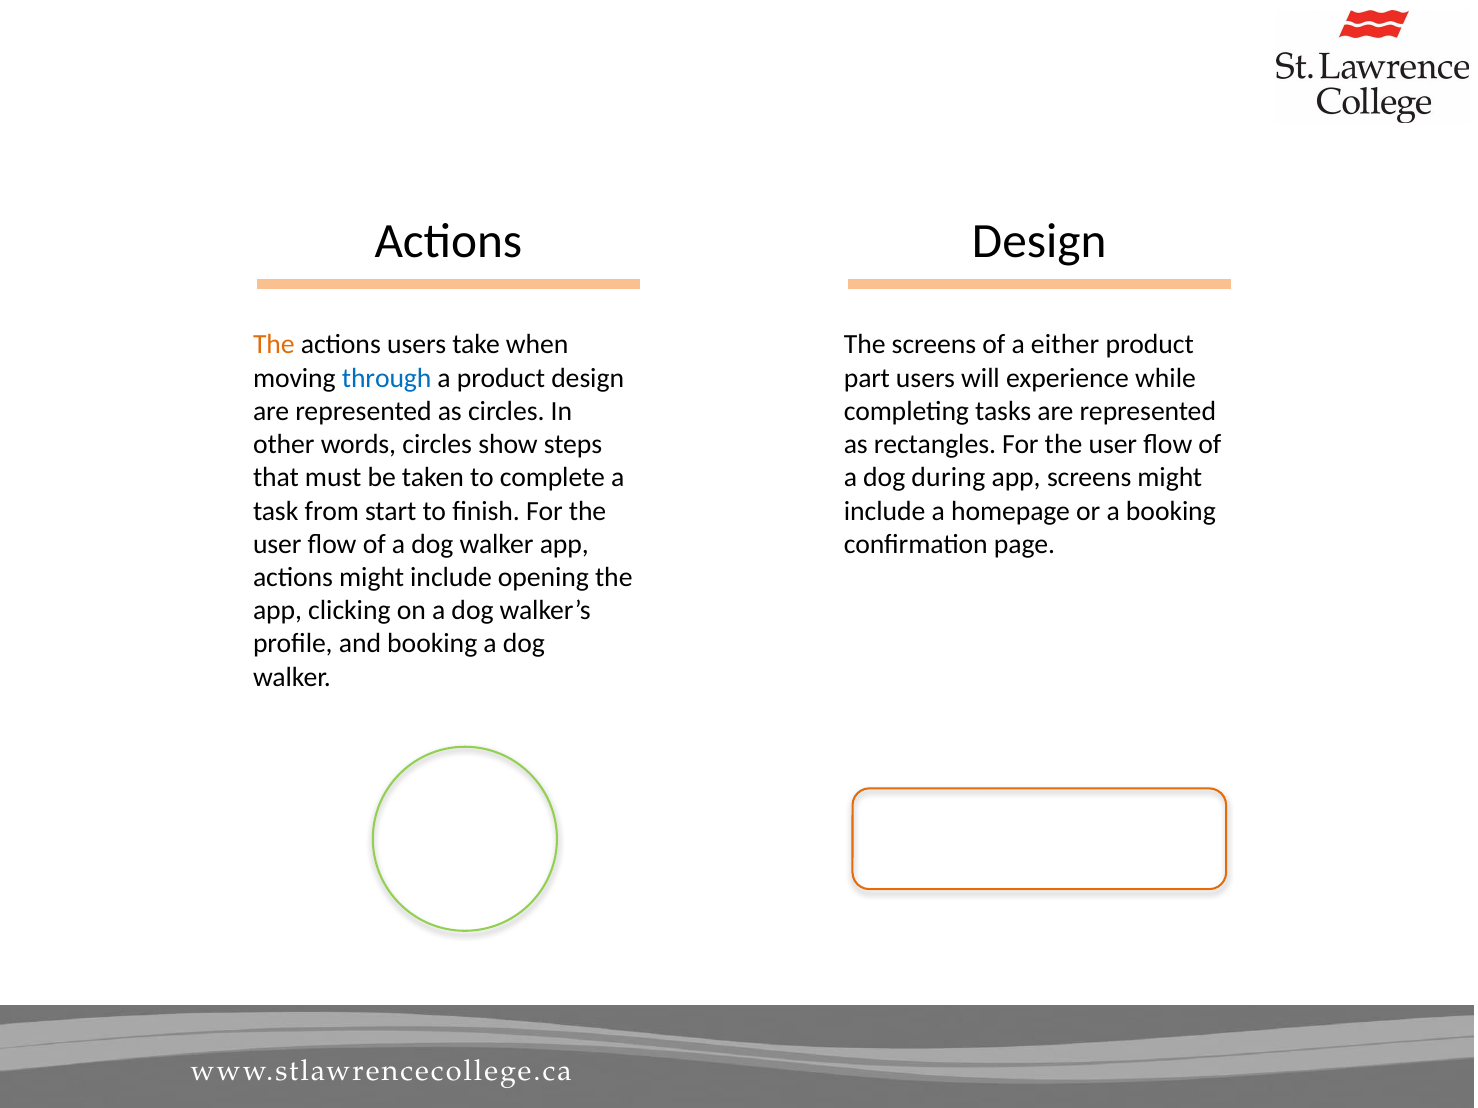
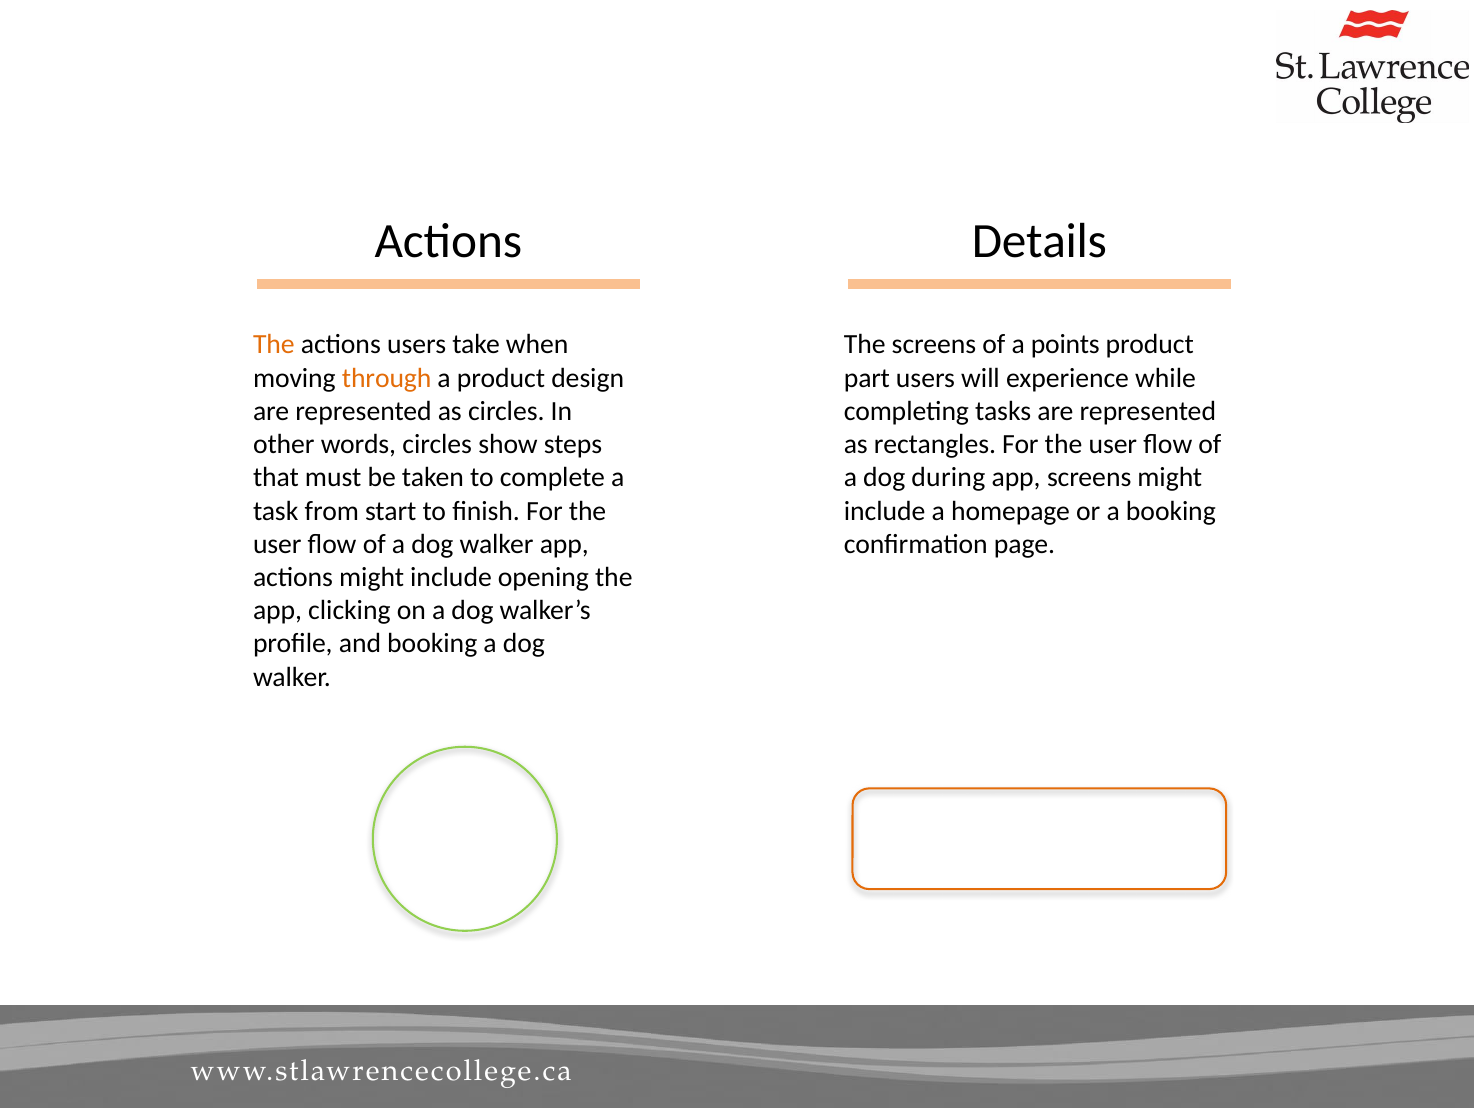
Design at (1039, 241): Design -> Details
either: either -> points
through colour: blue -> orange
